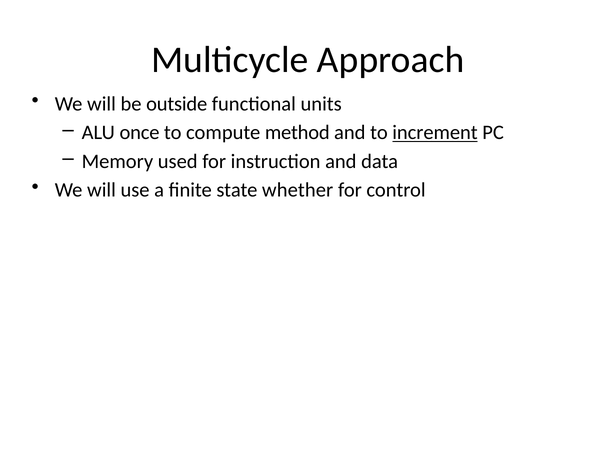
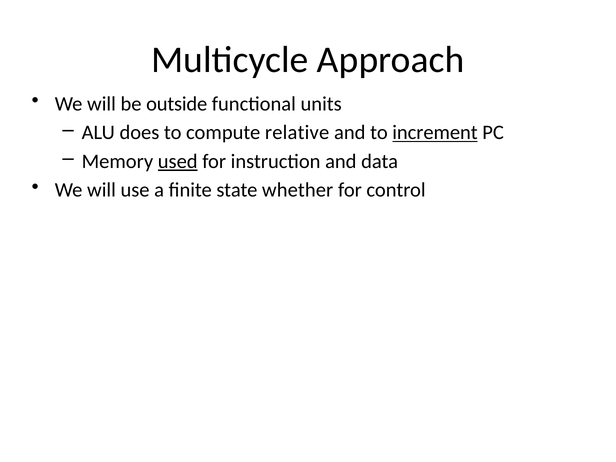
once: once -> does
method: method -> relative
used underline: none -> present
